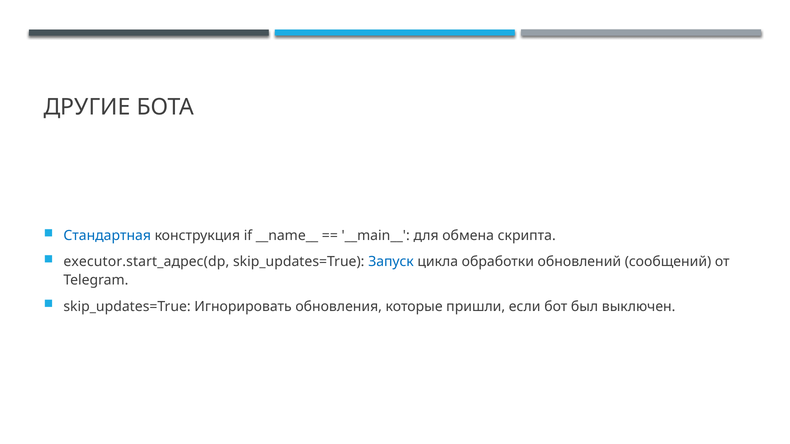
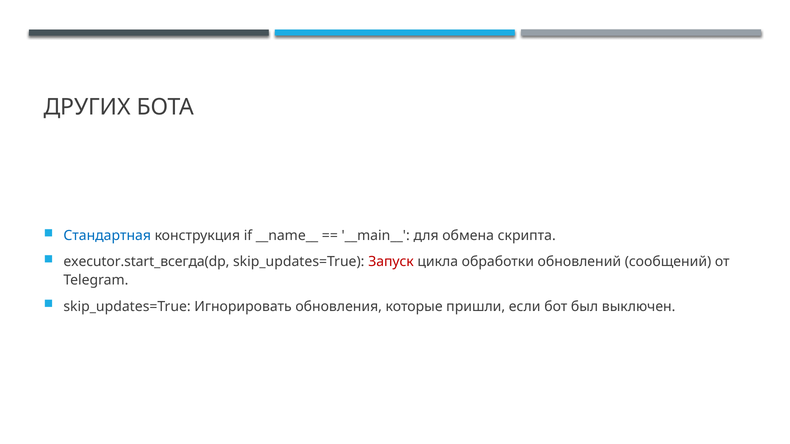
ДРУГИЕ: ДРУГИЕ -> ДРУГИХ
executor.start_адрес(dp: executor.start_адрес(dp -> executor.start_всегда(dp
Запуск colour: blue -> red
